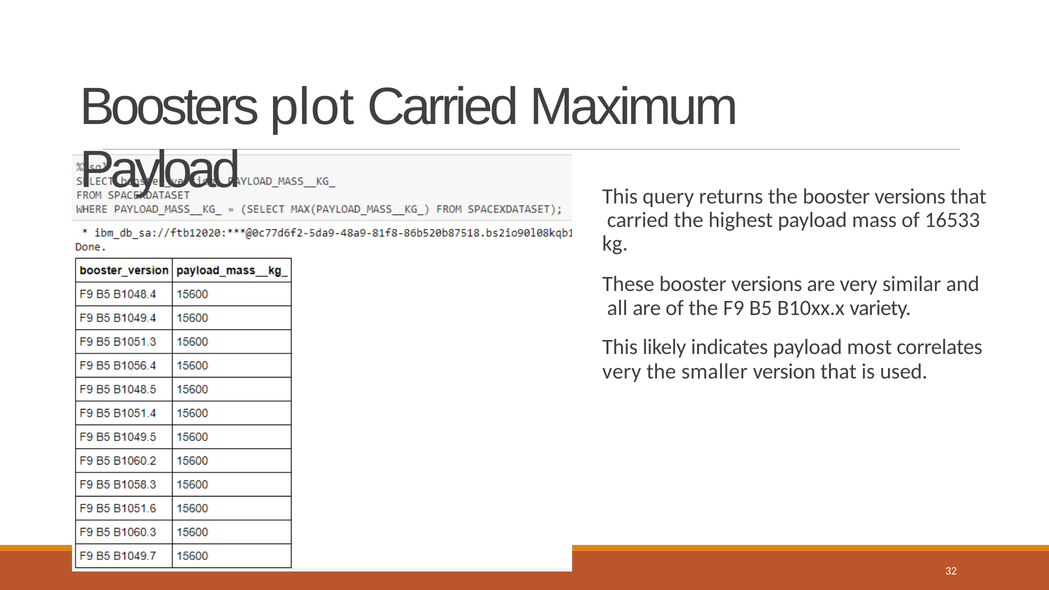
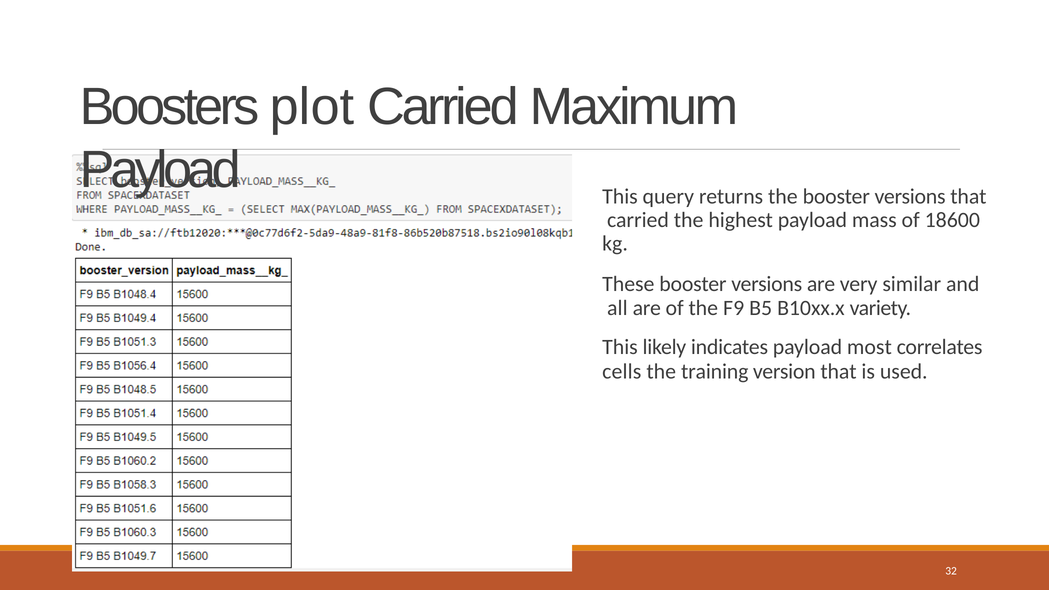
16533: 16533 -> 18600
very at (622, 371): very -> cells
smaller: smaller -> training
